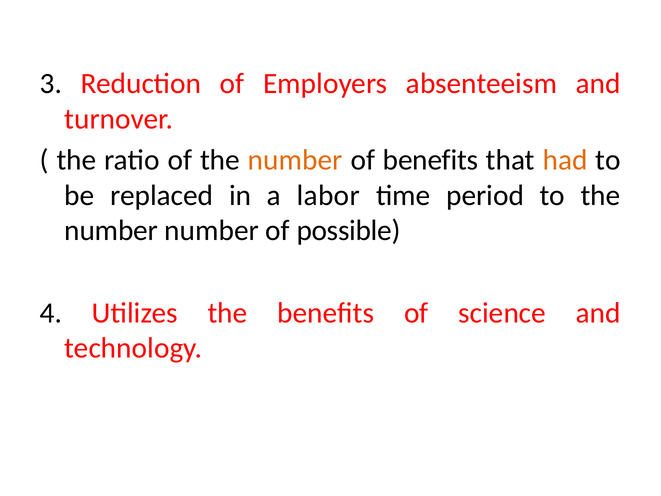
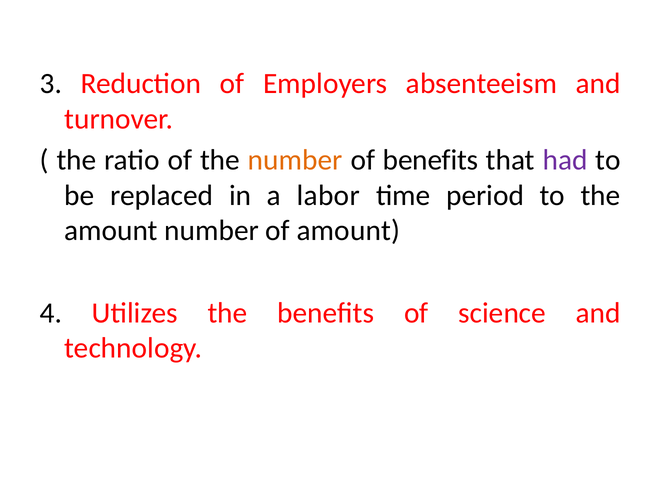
had colour: orange -> purple
number at (111, 231): number -> amount
of possible: possible -> amount
